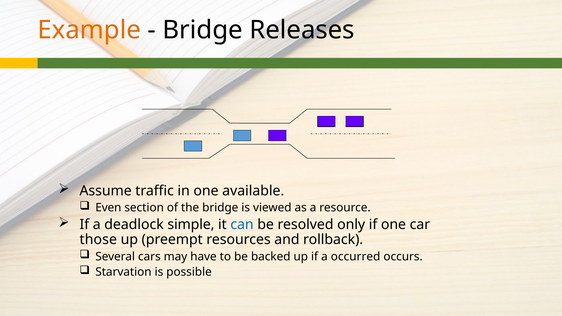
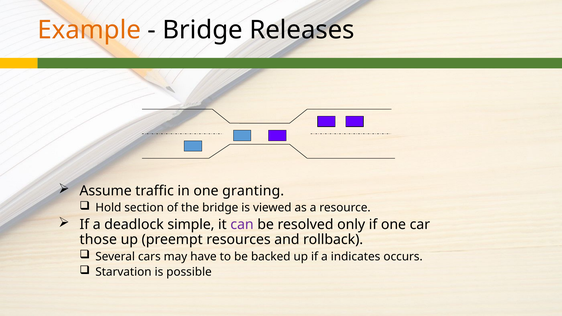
available: available -> granting
Even: Even -> Hold
can colour: blue -> purple
occurred: occurred -> indicates
